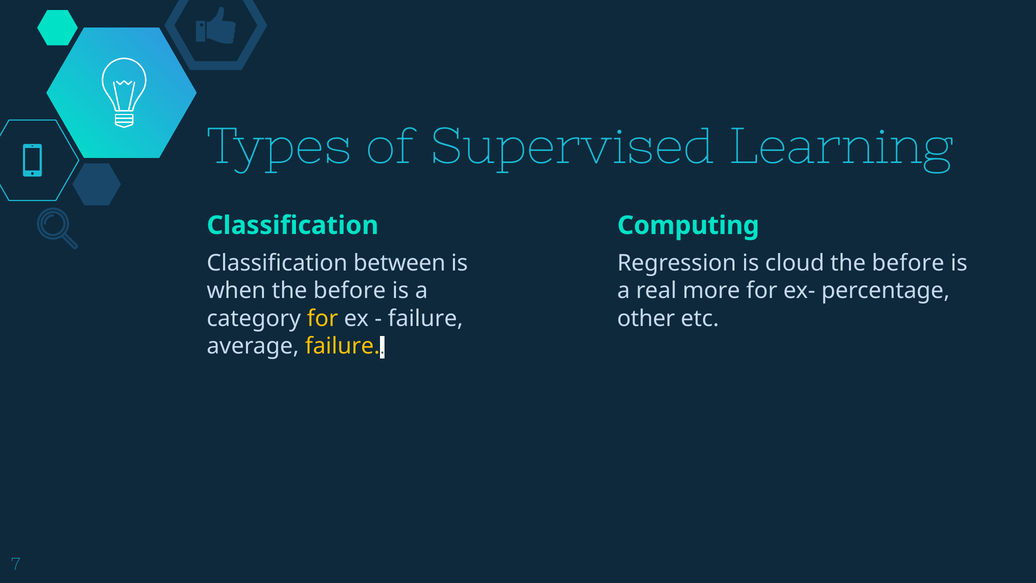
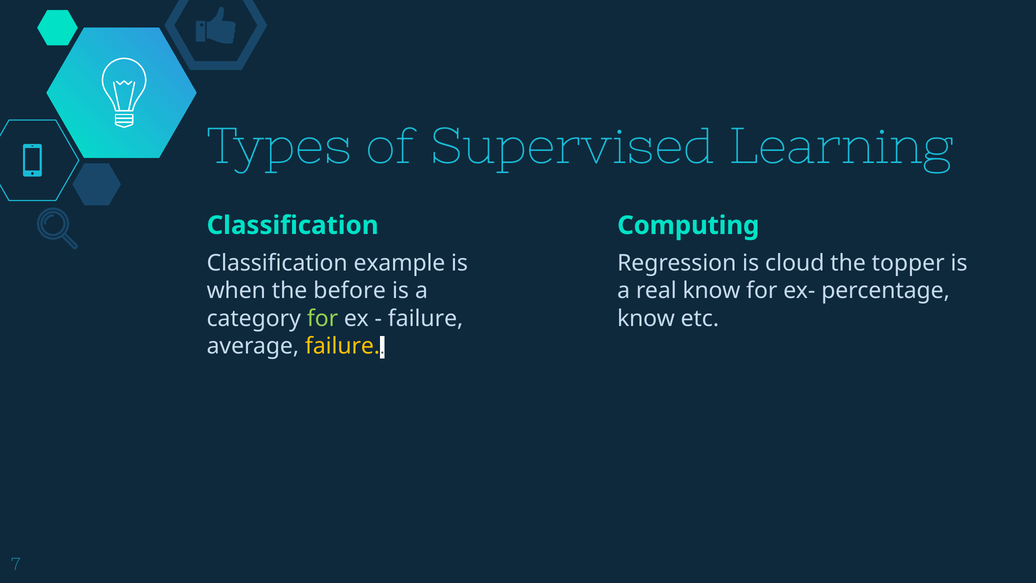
between: between -> example
before at (908, 263): before -> topper
real more: more -> know
for at (323, 318) colour: yellow -> light green
other at (646, 318): other -> know
